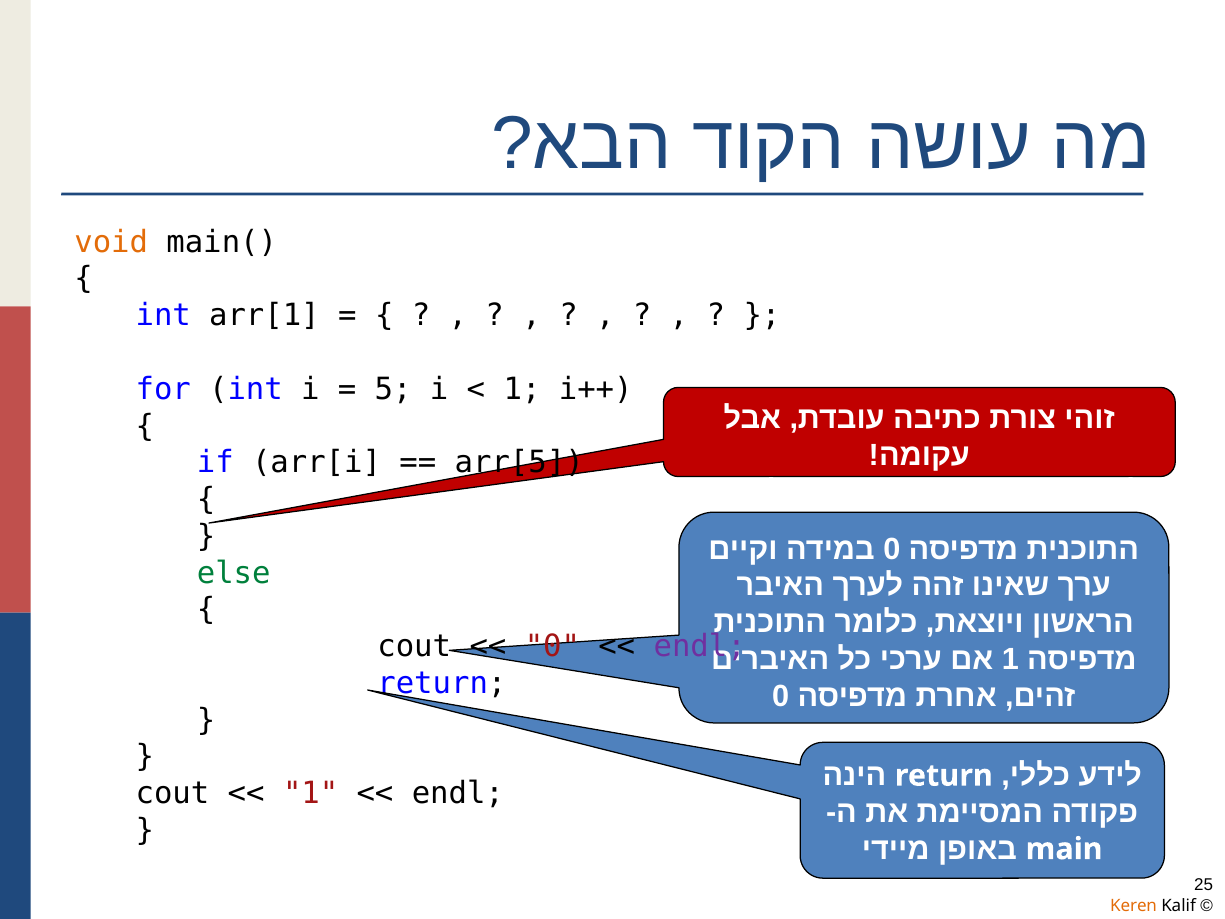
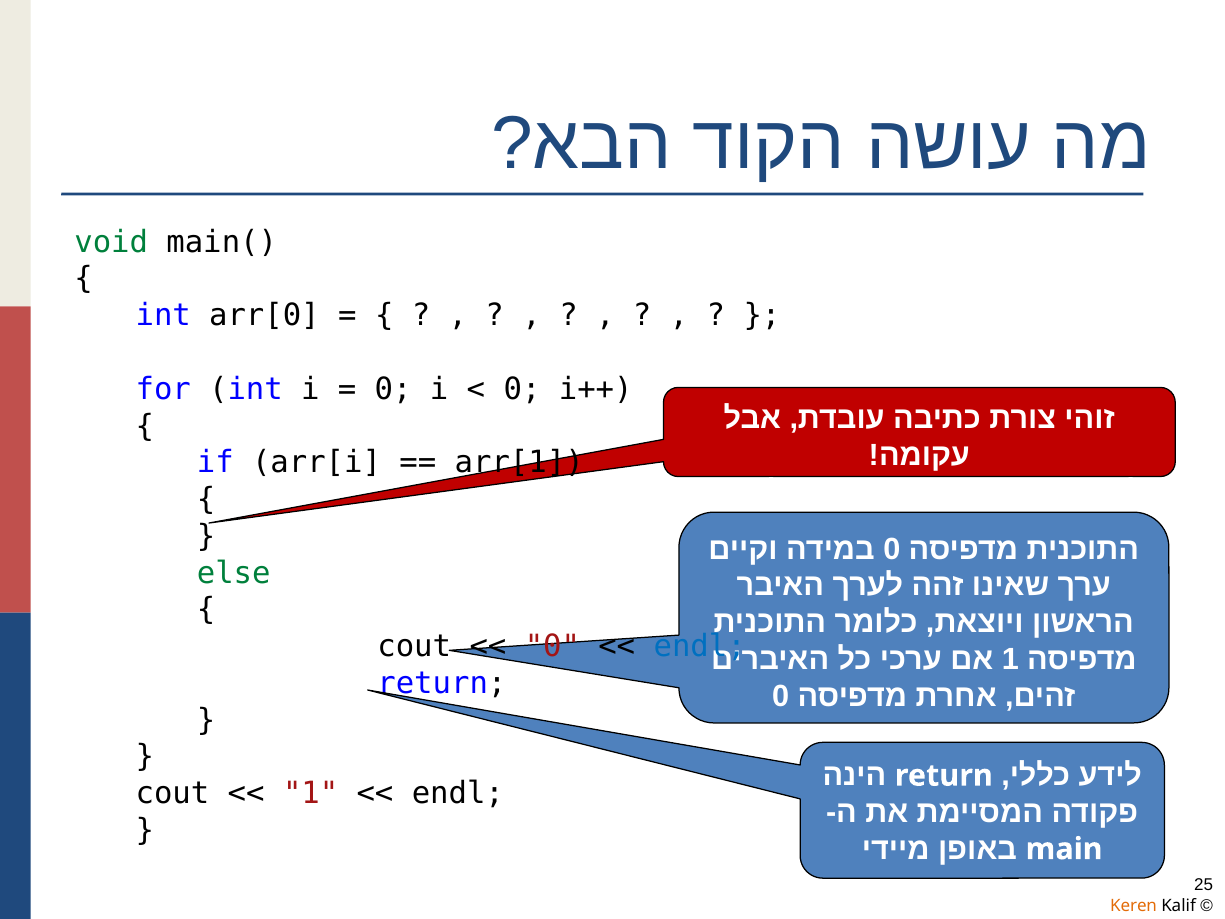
void colour: orange -> green
arr[1: arr[1 -> arr[0
5 at (393, 389): 5 -> 0
1 at (522, 389): 1 -> 0
arr[5: arr[5 -> arr[1
endl at (700, 646) colour: purple -> blue
